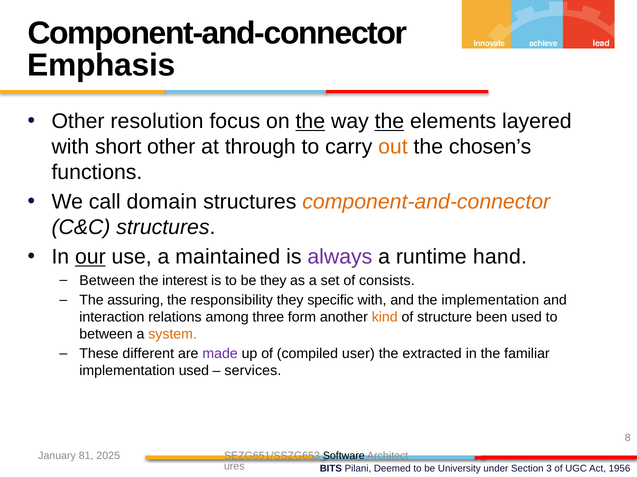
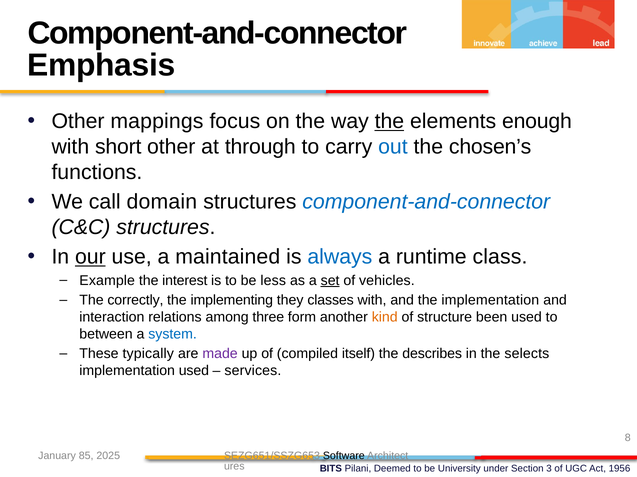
resolution: resolution -> mappings
the at (310, 121) underline: present -> none
layered: layered -> enough
out colour: orange -> blue
component-and-connector at (426, 202) colour: orange -> blue
always colour: purple -> blue
hand: hand -> class
Between at (107, 281): Between -> Example
be they: they -> less
set underline: none -> present
consists: consists -> vehicles
assuring: assuring -> correctly
responsibility: responsibility -> implementing
specific: specific -> classes
system colour: orange -> blue
different: different -> typically
user: user -> itself
extracted: extracted -> describes
familiar: familiar -> selects
81: 81 -> 85
